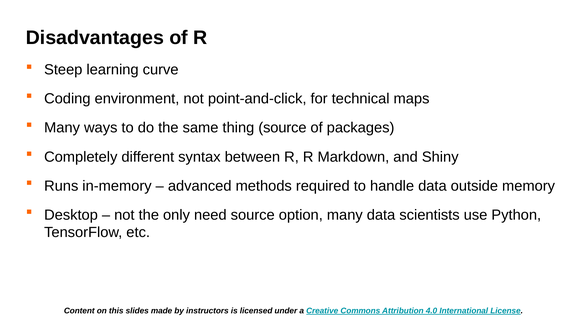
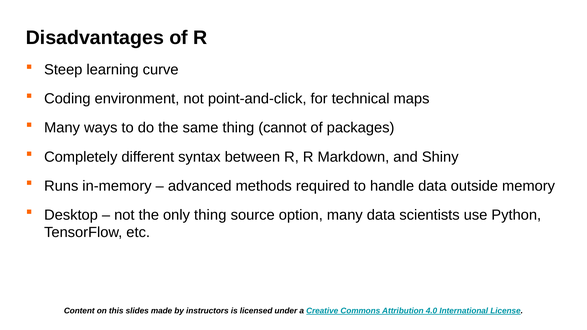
thing source: source -> cannot
only need: need -> thing
